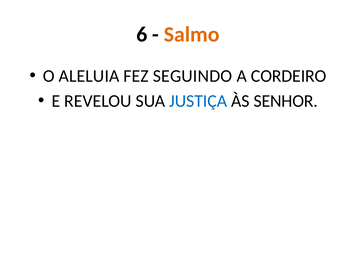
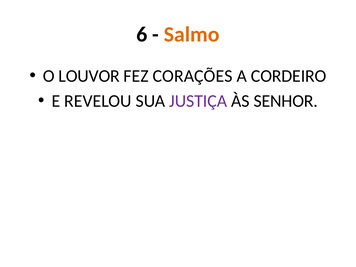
ALELUIA: ALELUIA -> LOUVOR
SEGUINDO: SEGUINDO -> CORAÇÕES
JUSTIÇA colour: blue -> purple
